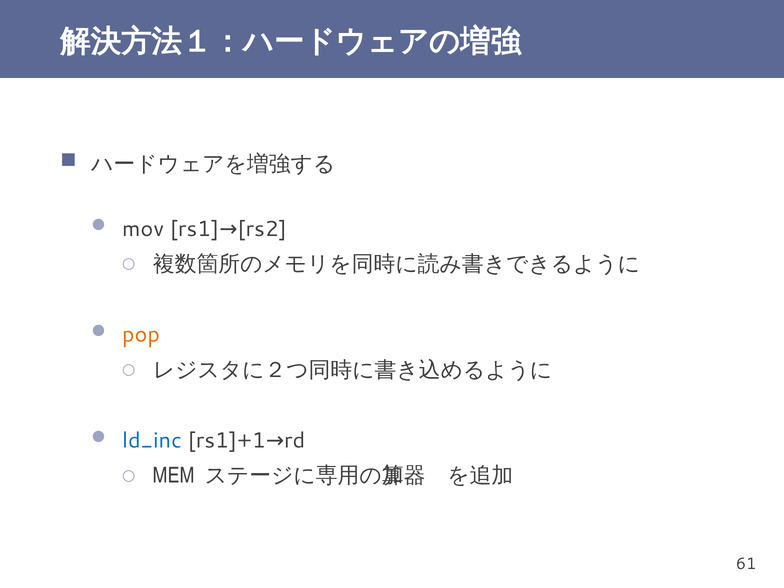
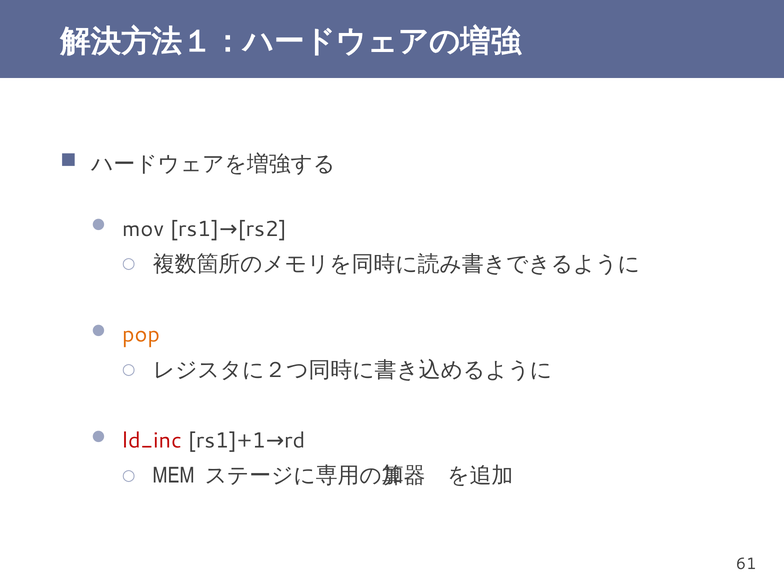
ld_inc colour: blue -> red
